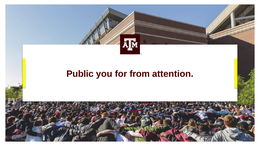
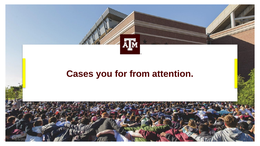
Public: Public -> Cases
